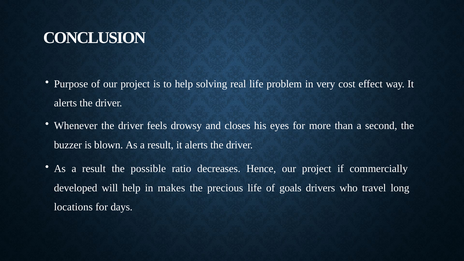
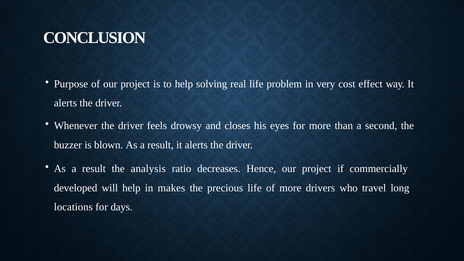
possible: possible -> analysis
of goals: goals -> more
